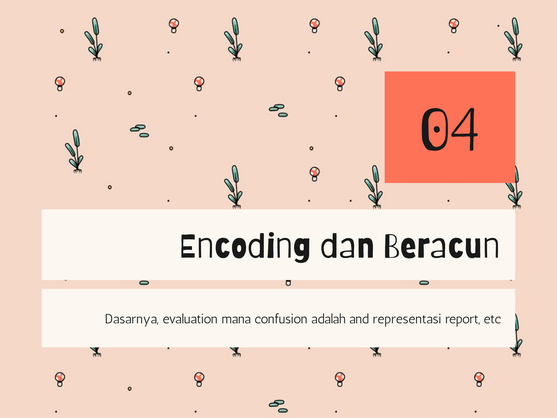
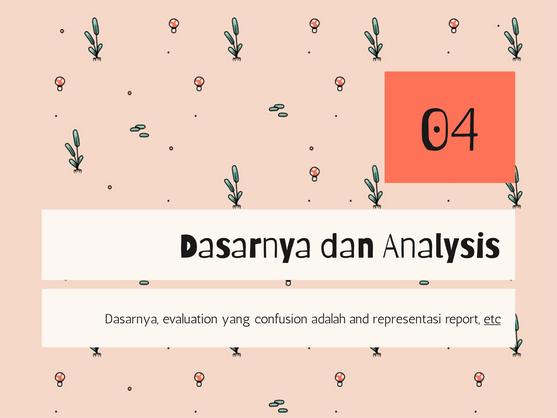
Encoding at (246, 247): Encoding -> Dasarnya
Beracun: Beracun -> Analysis
mana: mana -> yang
etc underline: none -> present
